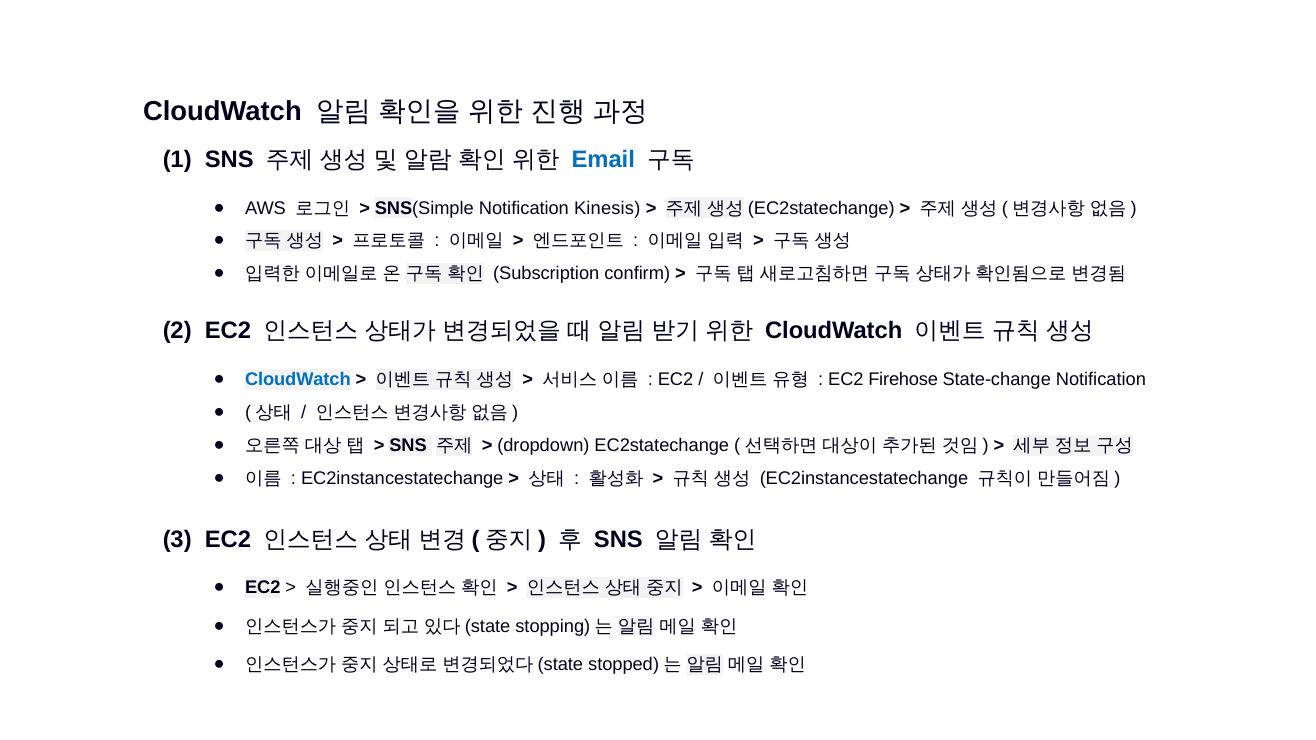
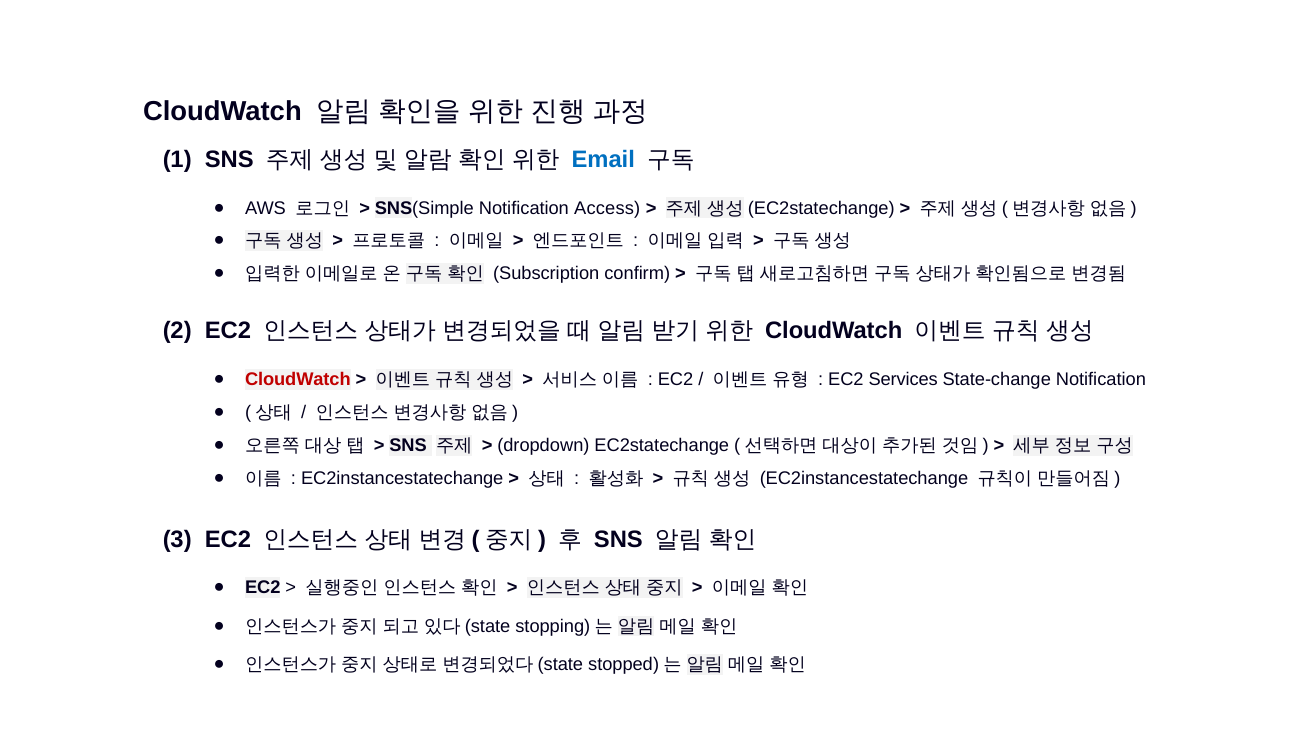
Kinesis: Kinesis -> Access
CloudWatch at (298, 380) colour: blue -> red
Firehose: Firehose -> Services
